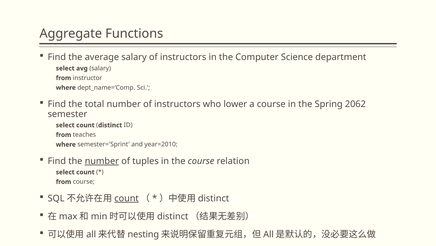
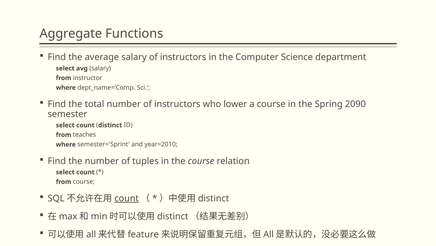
2062: 2062 -> 2090
number at (102, 161) underline: present -> none
nesting: nesting -> feature
